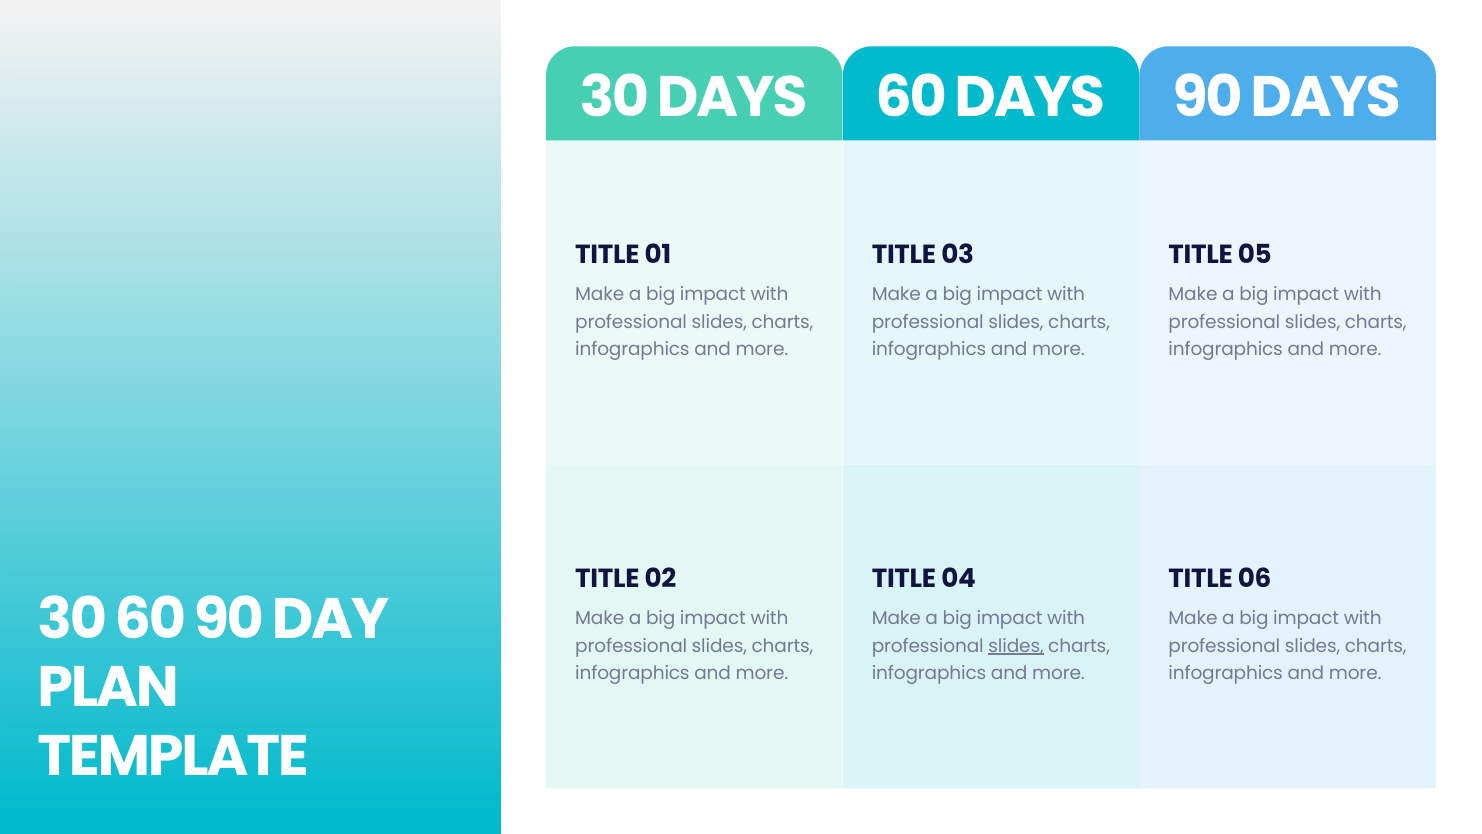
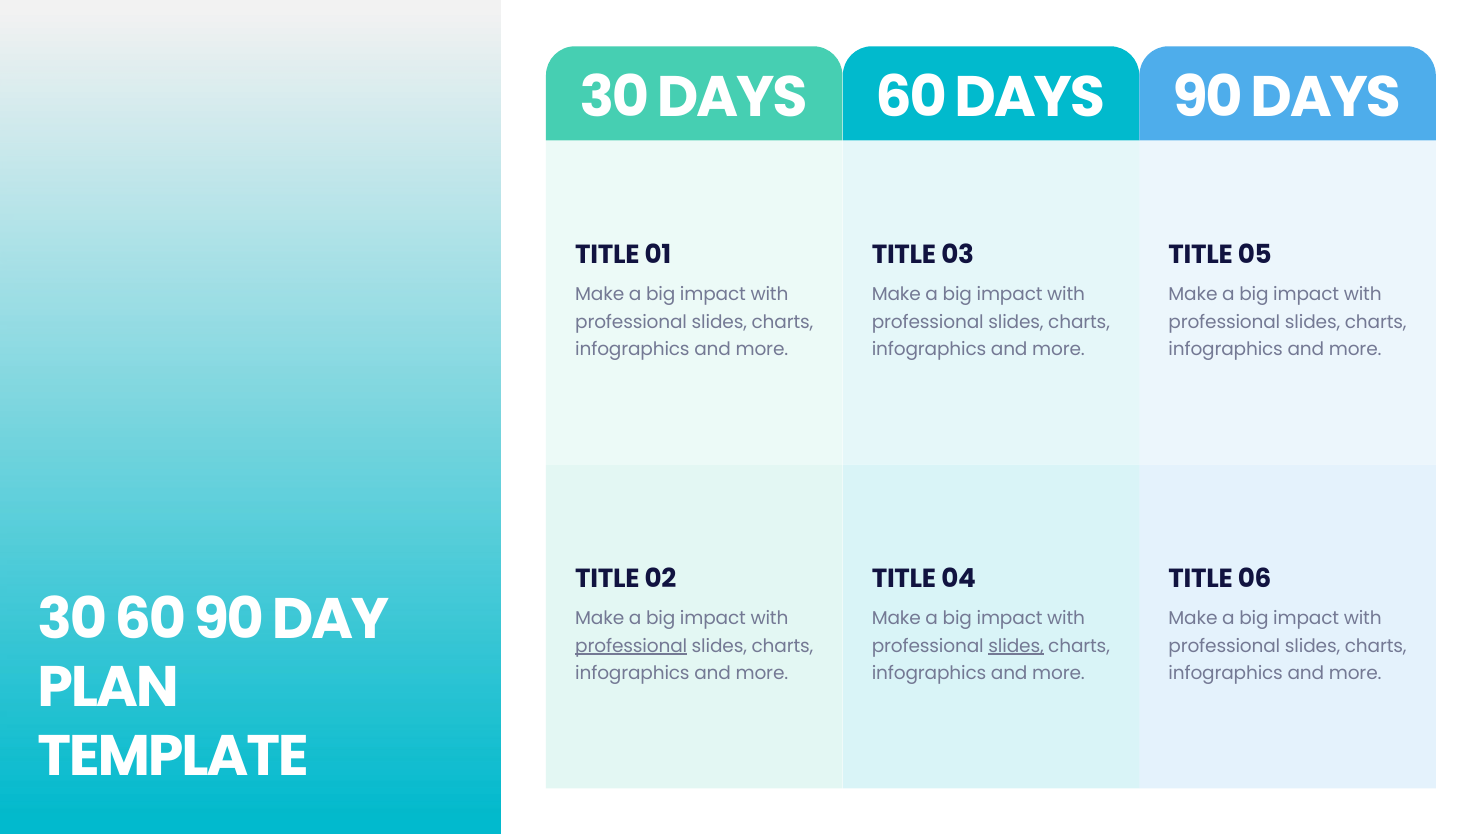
professional at (631, 646) underline: none -> present
